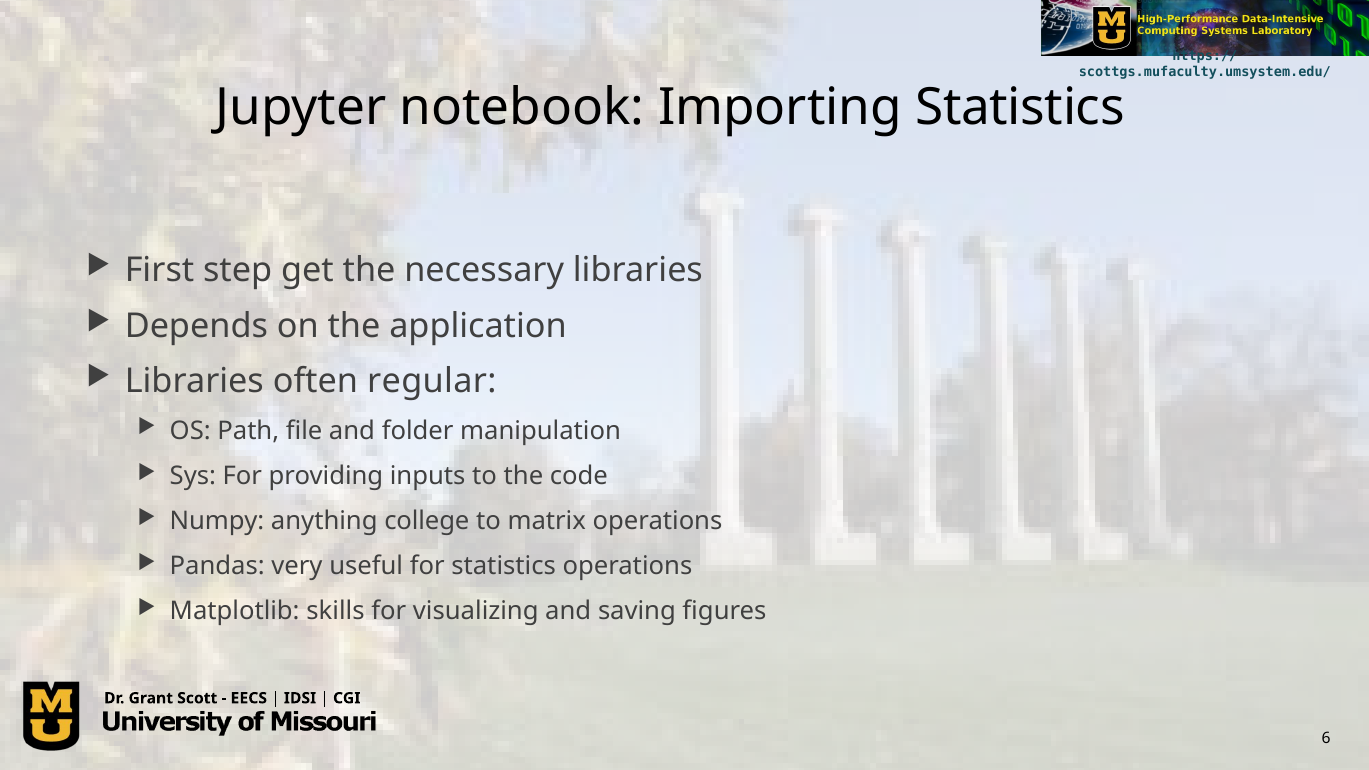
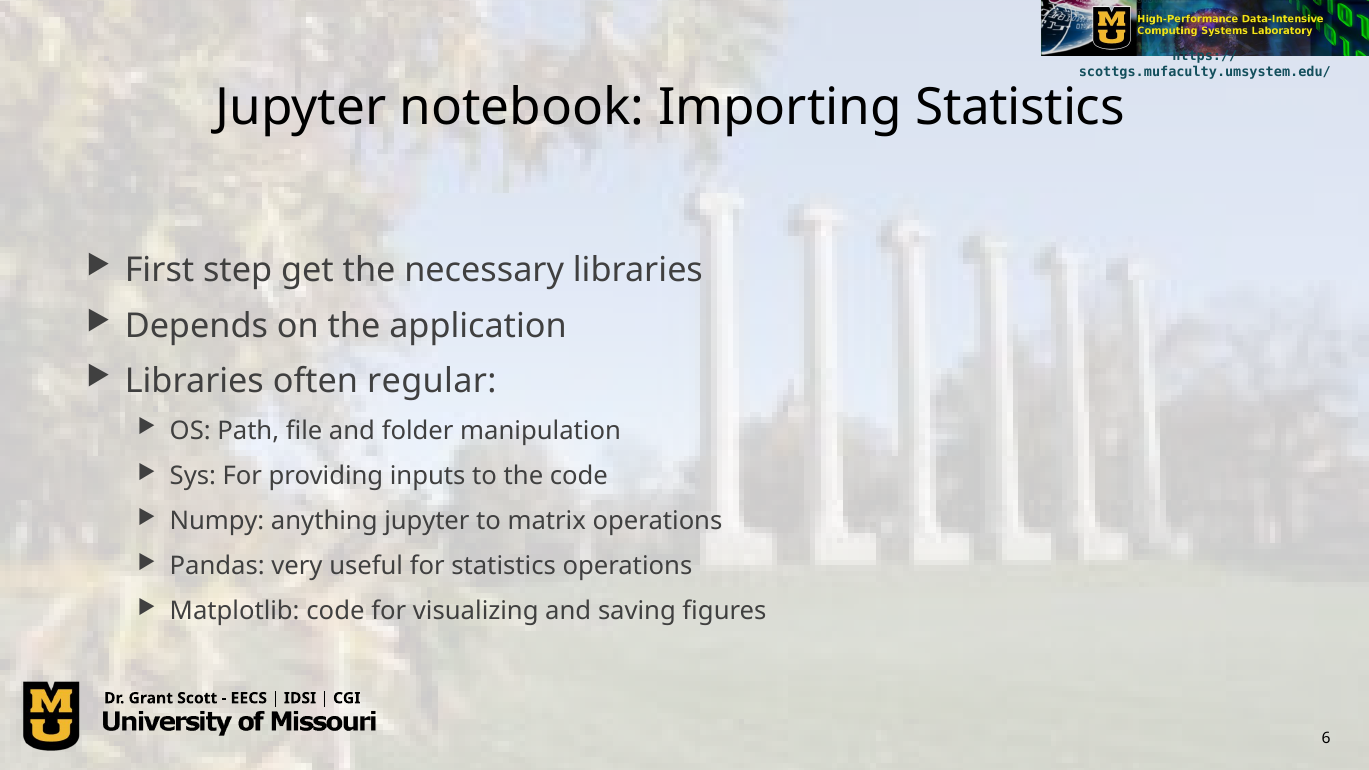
anything college: college -> jupyter
Matplotlib skills: skills -> code
